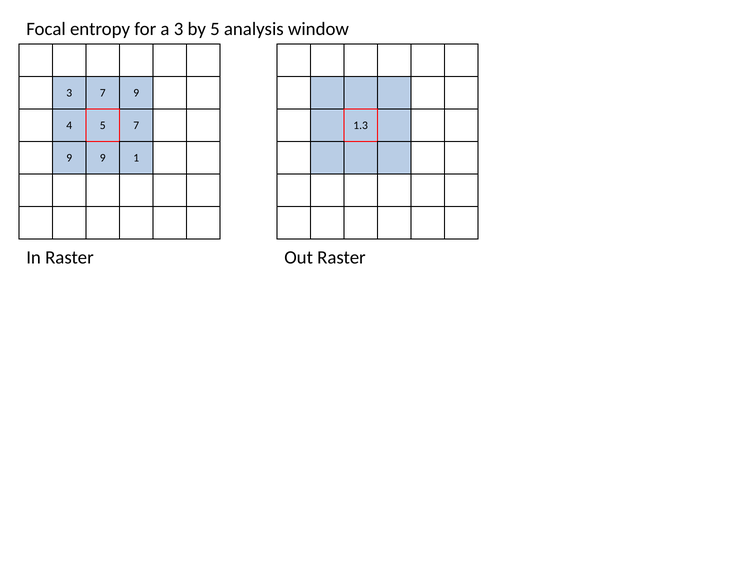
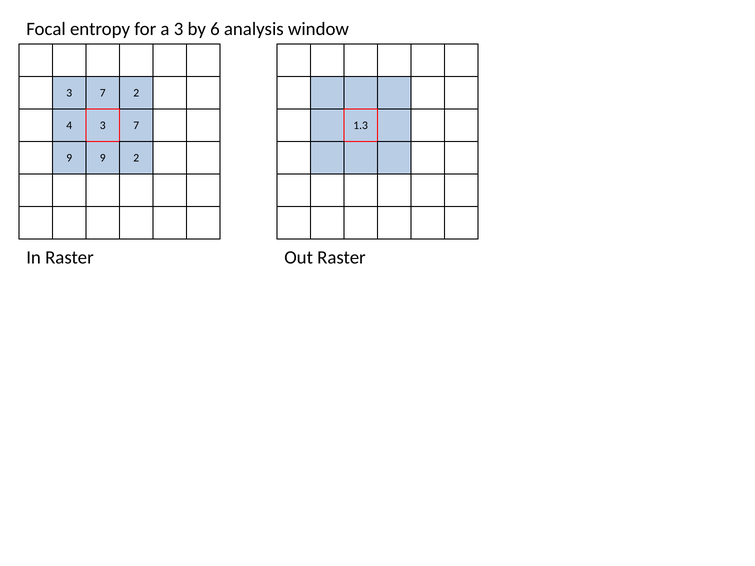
by 5: 5 -> 6
3 7 9: 9 -> 2
4 5: 5 -> 3
9 1: 1 -> 2
